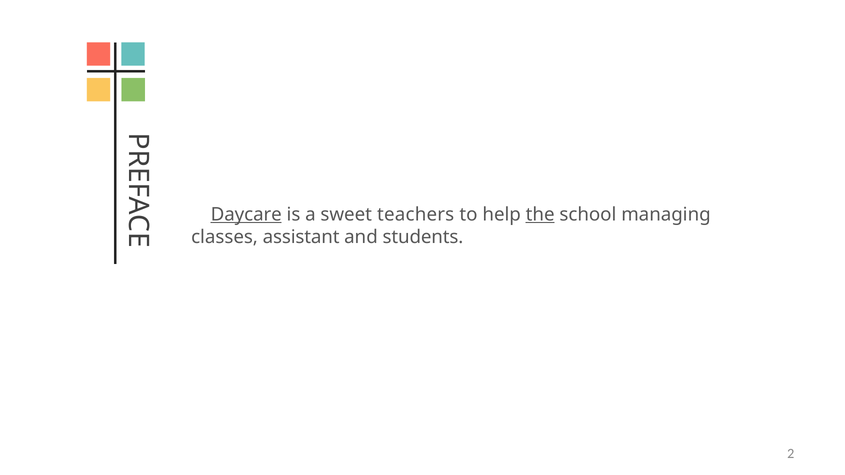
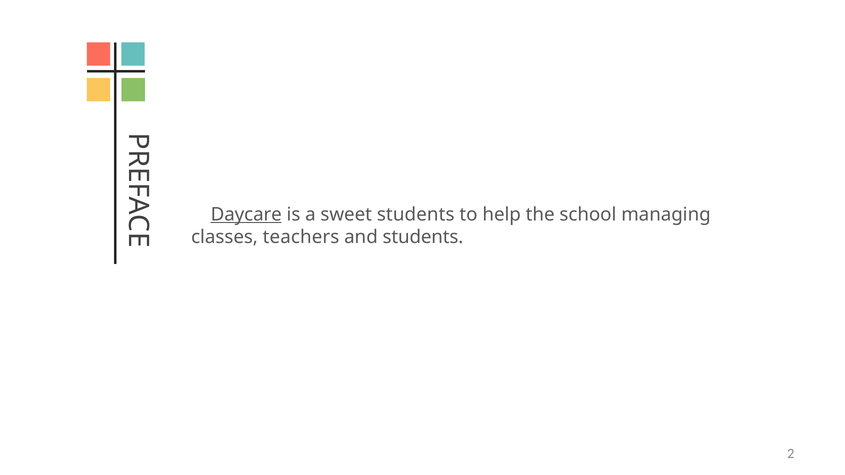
sweet teachers: teachers -> students
the underline: present -> none
assistant: assistant -> teachers
